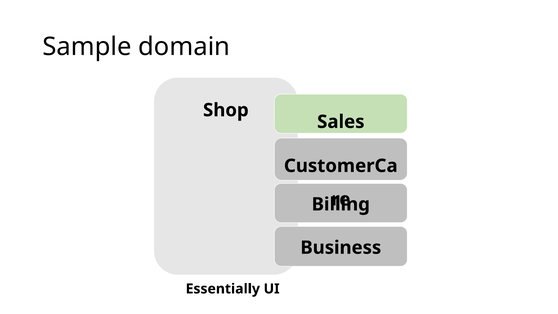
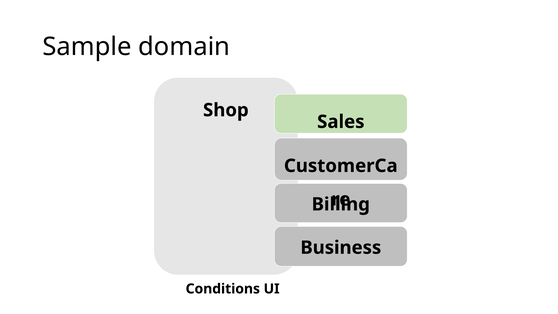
Essentially: Essentially -> Conditions
